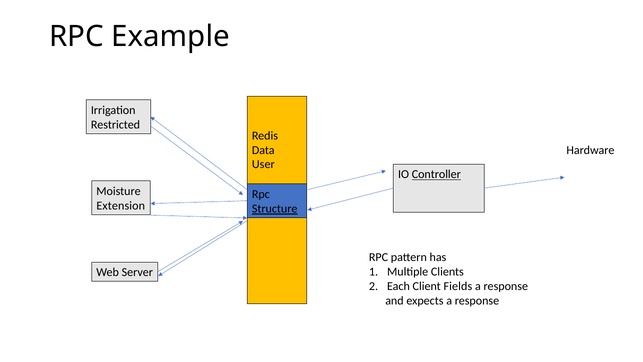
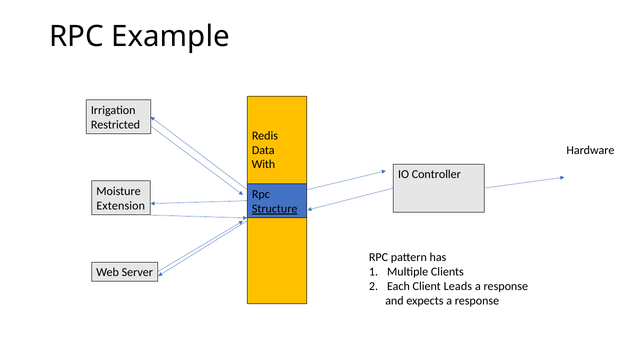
User: User -> With
Controller underline: present -> none
Fields: Fields -> Leads
